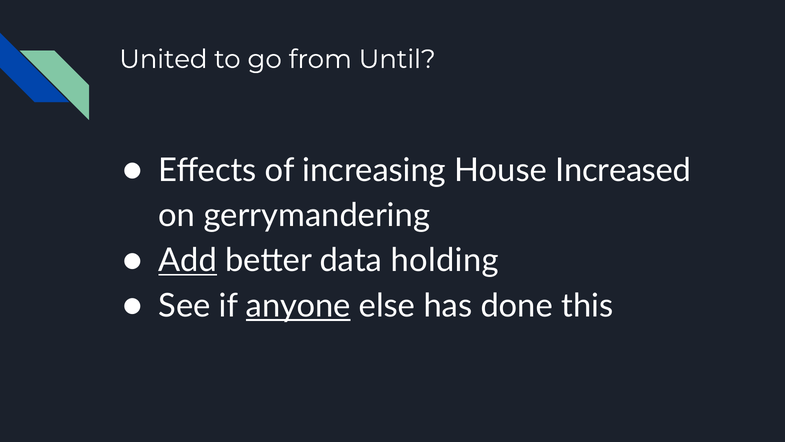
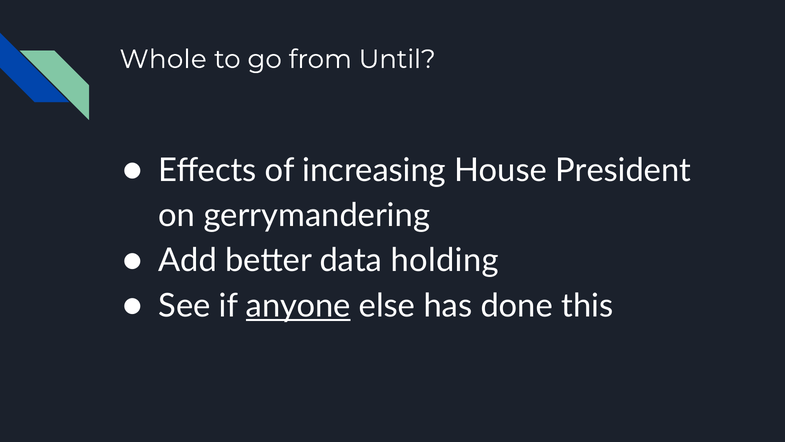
United: United -> Whole
Increased: Increased -> President
Add underline: present -> none
